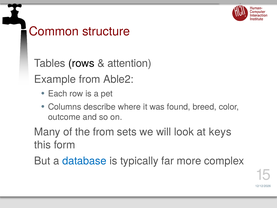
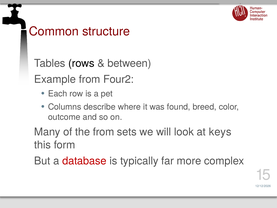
attention: attention -> between
Able2: Able2 -> Four2
database colour: blue -> red
